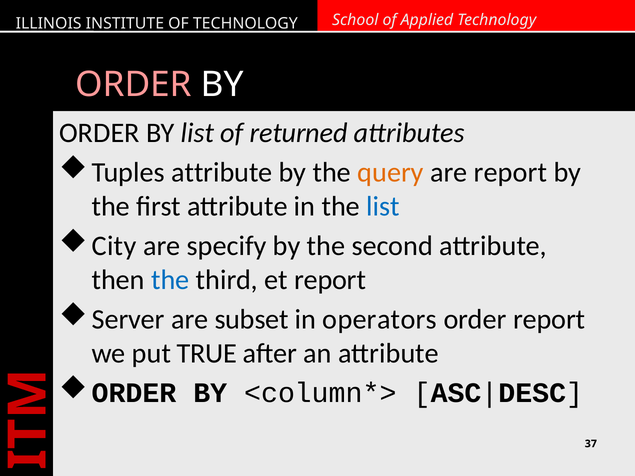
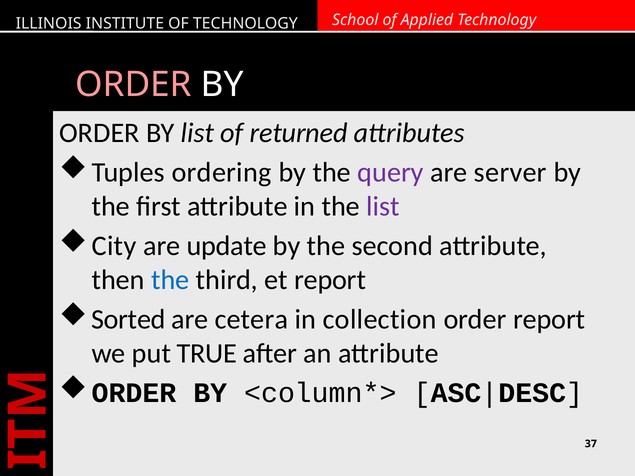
Tuples attribute: attribute -> ordering
query colour: orange -> purple
are report: report -> server
list at (383, 207) colour: blue -> purple
specify: specify -> update
Server: Server -> Sorted
subset: subset -> cetera
operators: operators -> collection
